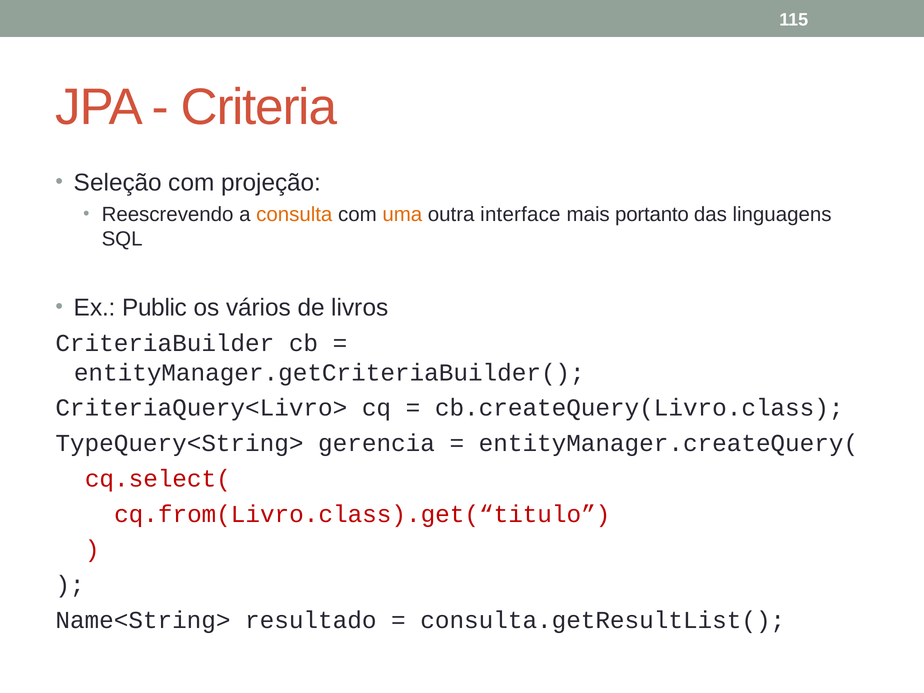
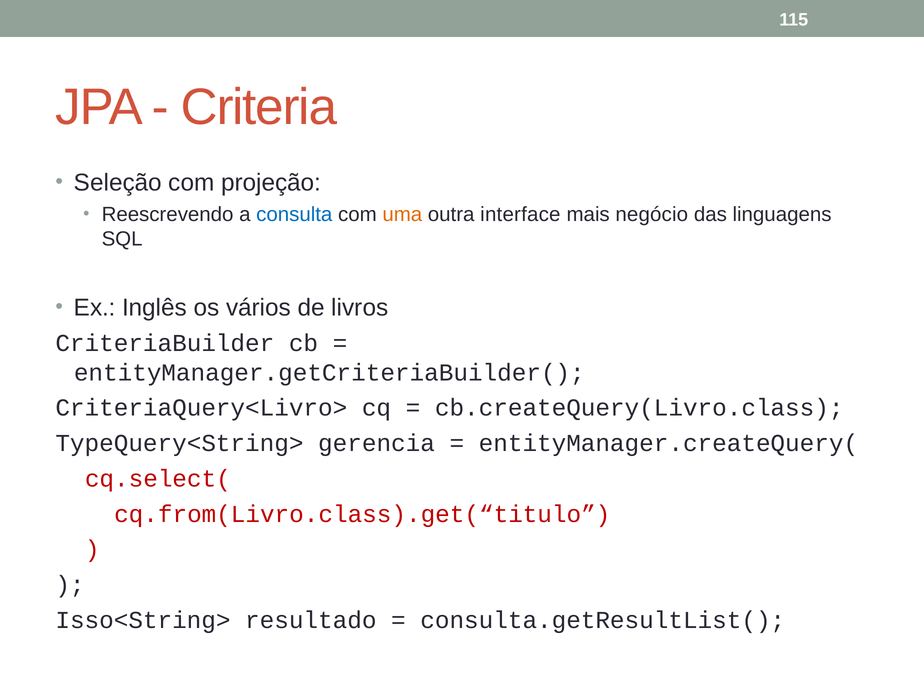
consulta colour: orange -> blue
portanto: portanto -> negócio
Public: Public -> Inglês
Name<String>: Name<String> -> Isso<String>
